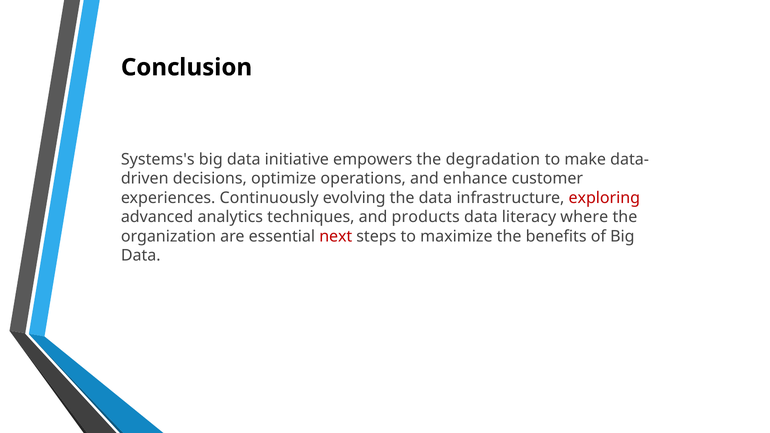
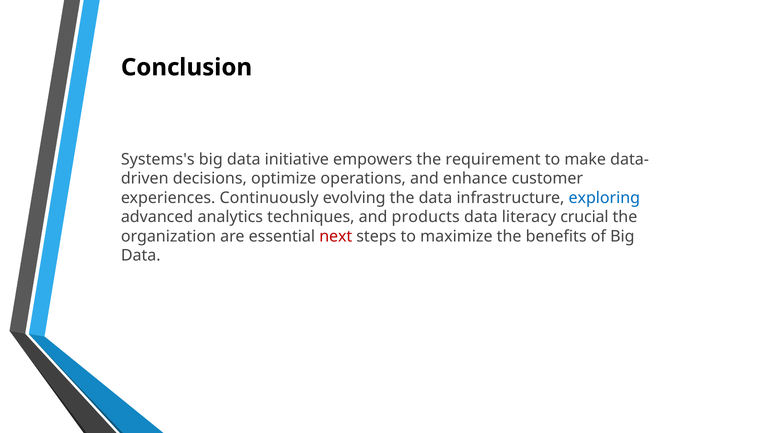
degradation: degradation -> requirement
exploring colour: red -> blue
where: where -> crucial
